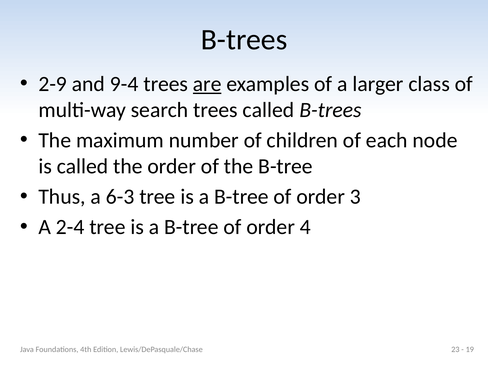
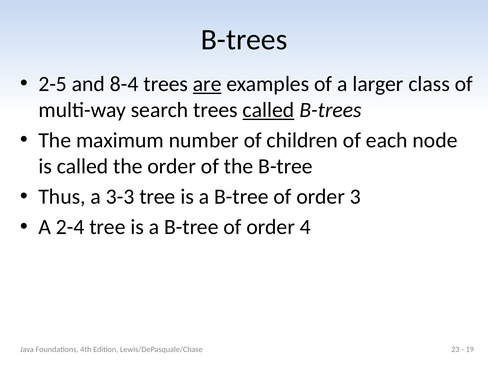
2-9: 2-9 -> 2-5
9-4: 9-4 -> 8-4
called at (268, 110) underline: none -> present
6-3: 6-3 -> 3-3
